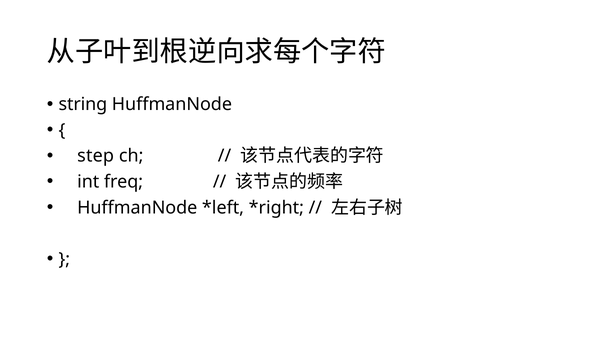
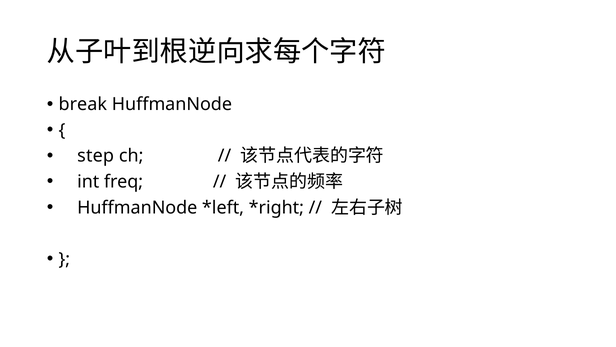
string: string -> break
